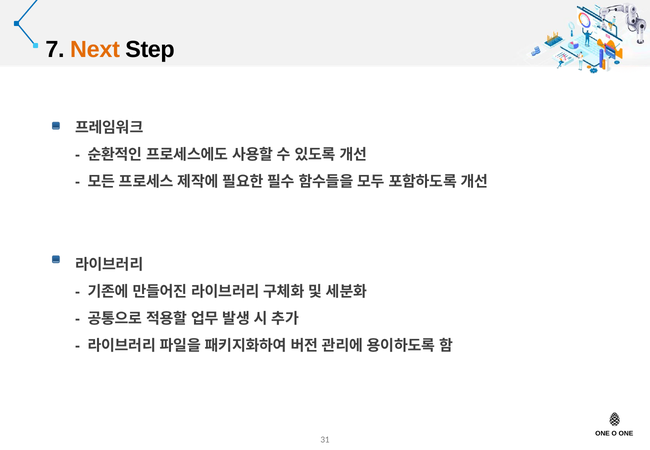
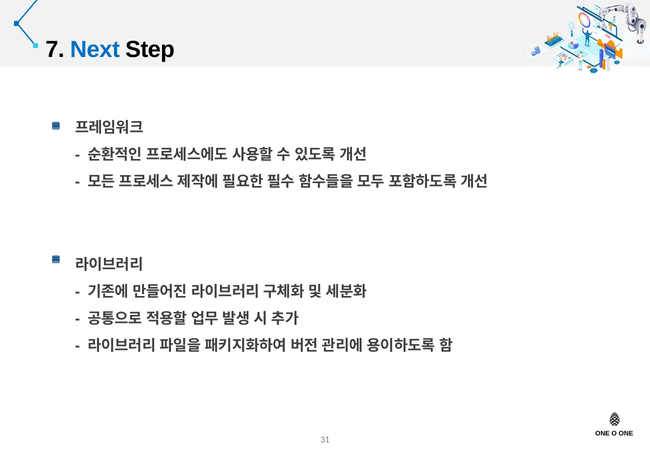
Next colour: orange -> blue
